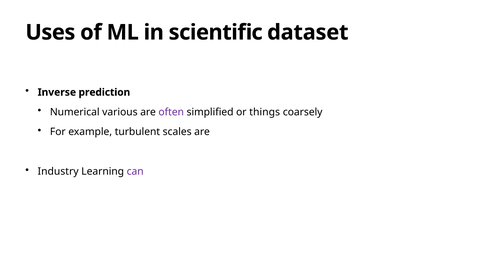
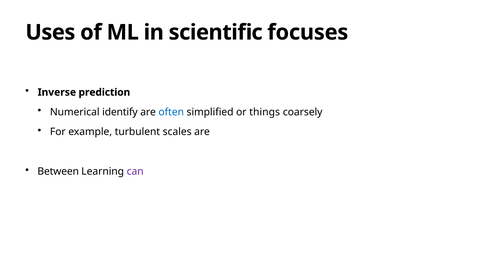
dataset: dataset -> focuses
various: various -> identify
often colour: purple -> blue
Industry: Industry -> Between
